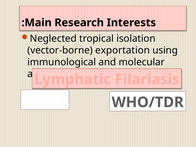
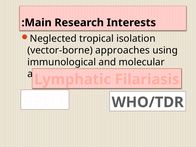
vector-borne exportation: exportation -> approaches
